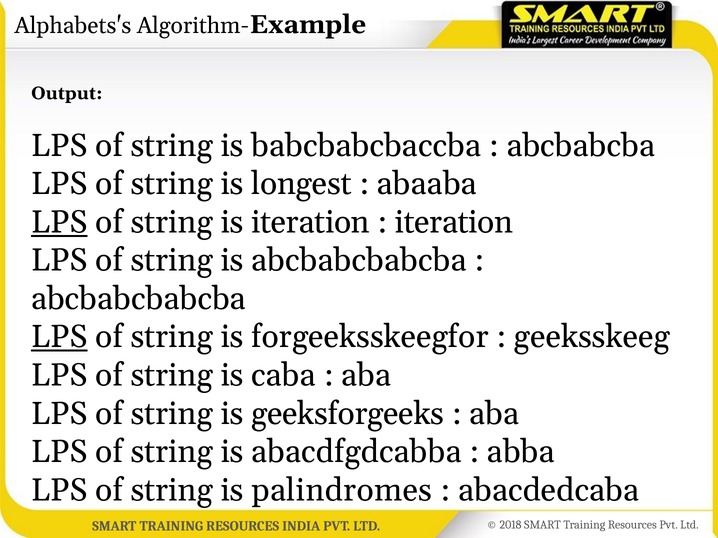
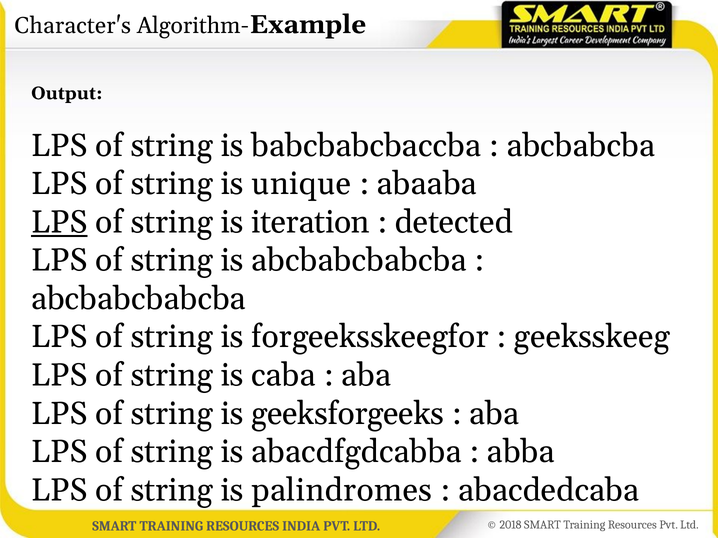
Alphabets's: Alphabets's -> Character's
longest: longest -> unique
iteration at (454, 222): iteration -> detected
LPS at (59, 337) underline: present -> none
